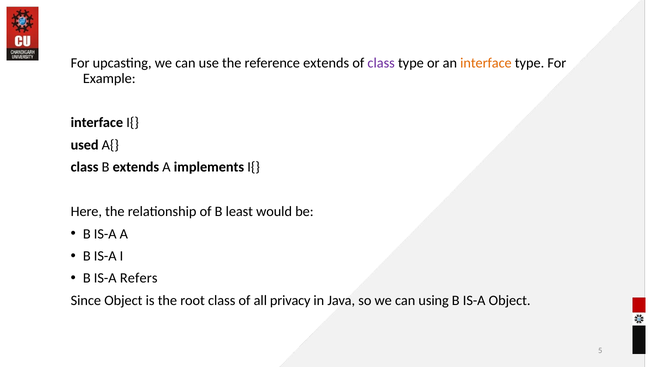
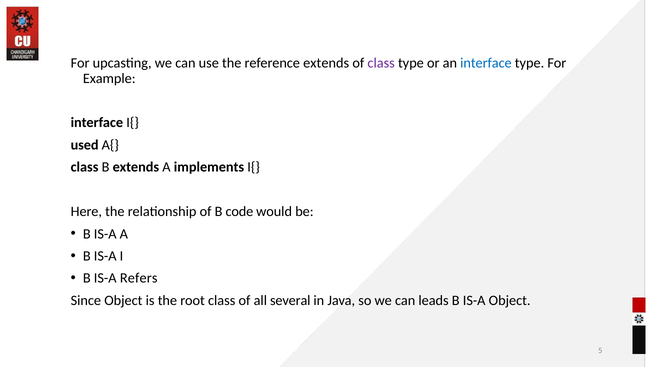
interface at (486, 63) colour: orange -> blue
least: least -> code
privacy: privacy -> several
using: using -> leads
